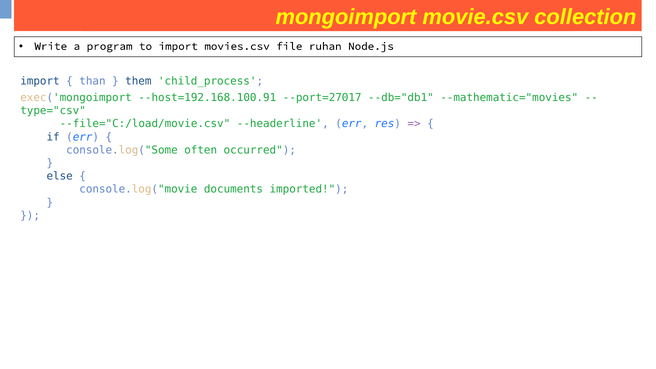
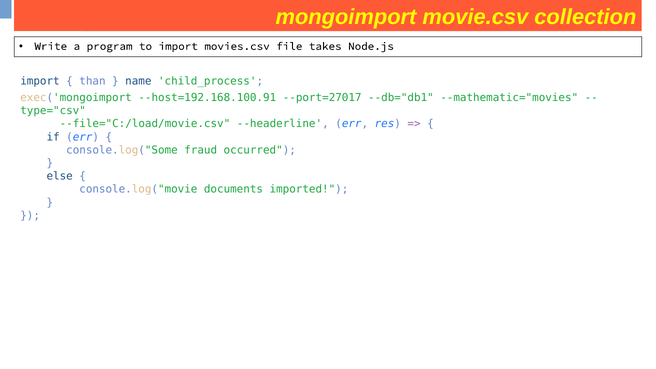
ruhan: ruhan -> takes
them: them -> name
often: often -> fraud
